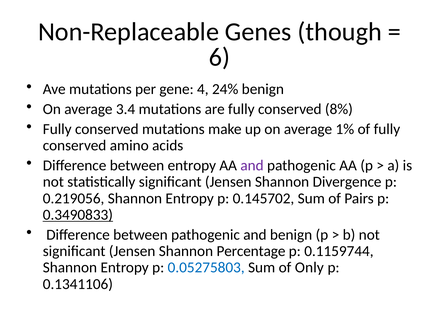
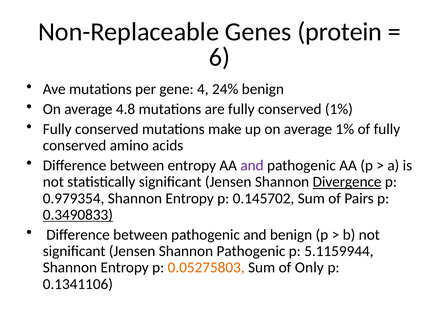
though: though -> protein
3.4: 3.4 -> 4.8
conserved 8%: 8% -> 1%
Divergence underline: none -> present
0.219056: 0.219056 -> 0.979354
Shannon Percentage: Percentage -> Pathogenic
0.1159744: 0.1159744 -> 5.1159944
0.05275803 colour: blue -> orange
